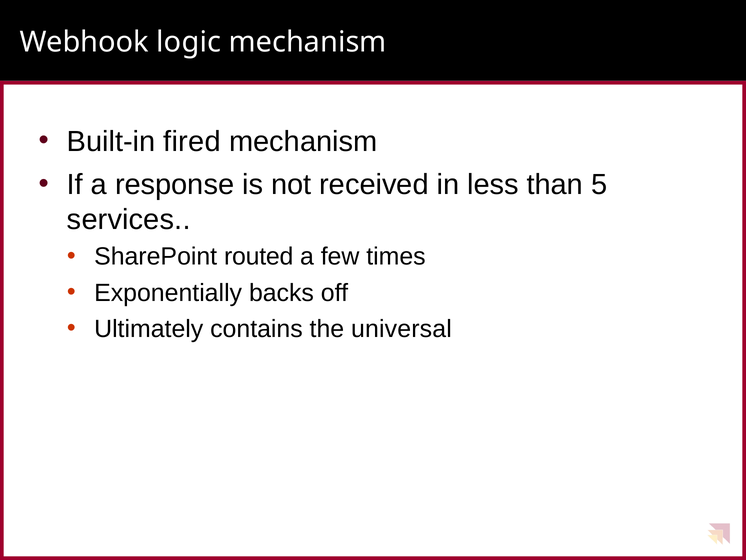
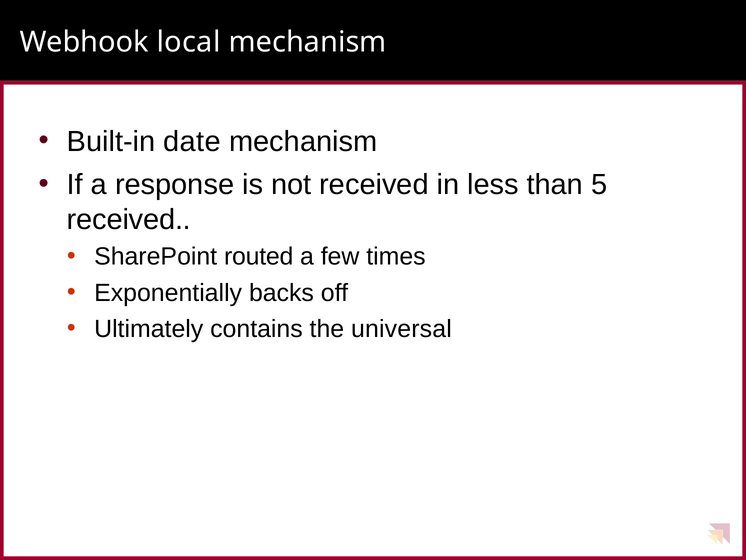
logic: logic -> local
fired: fired -> date
services at (129, 219): services -> received
